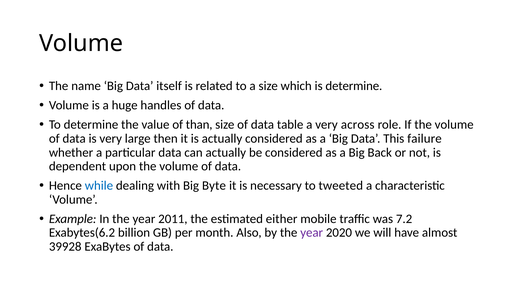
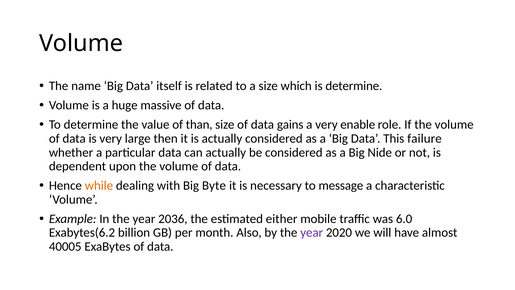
handles: handles -> massive
table: table -> gains
across: across -> enable
Back: Back -> Nide
while colour: blue -> orange
tweeted: tweeted -> message
2011: 2011 -> 2036
7.2: 7.2 -> 6.0
39928: 39928 -> 40005
